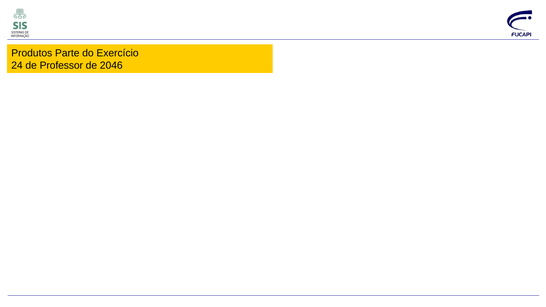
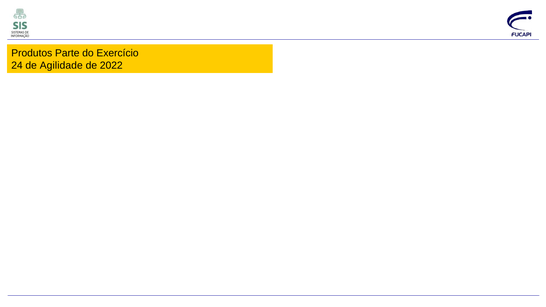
Professor: Professor -> Agilidade
2046: 2046 -> 2022
